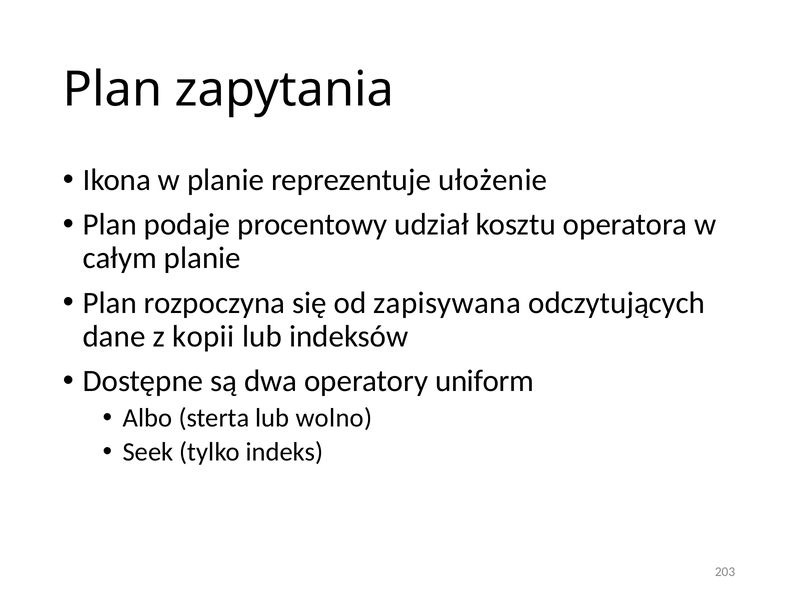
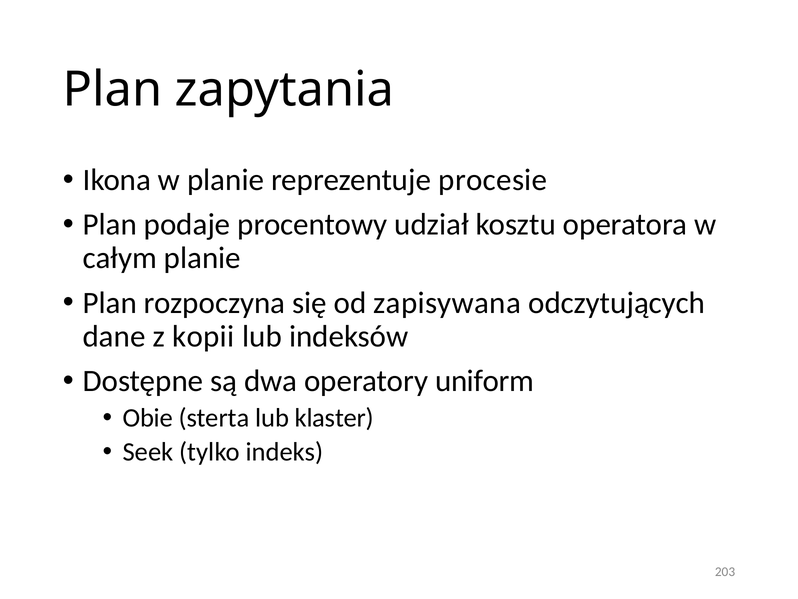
ułożenie: ułożenie -> procesie
Albo: Albo -> Obie
wolno: wolno -> klaster
